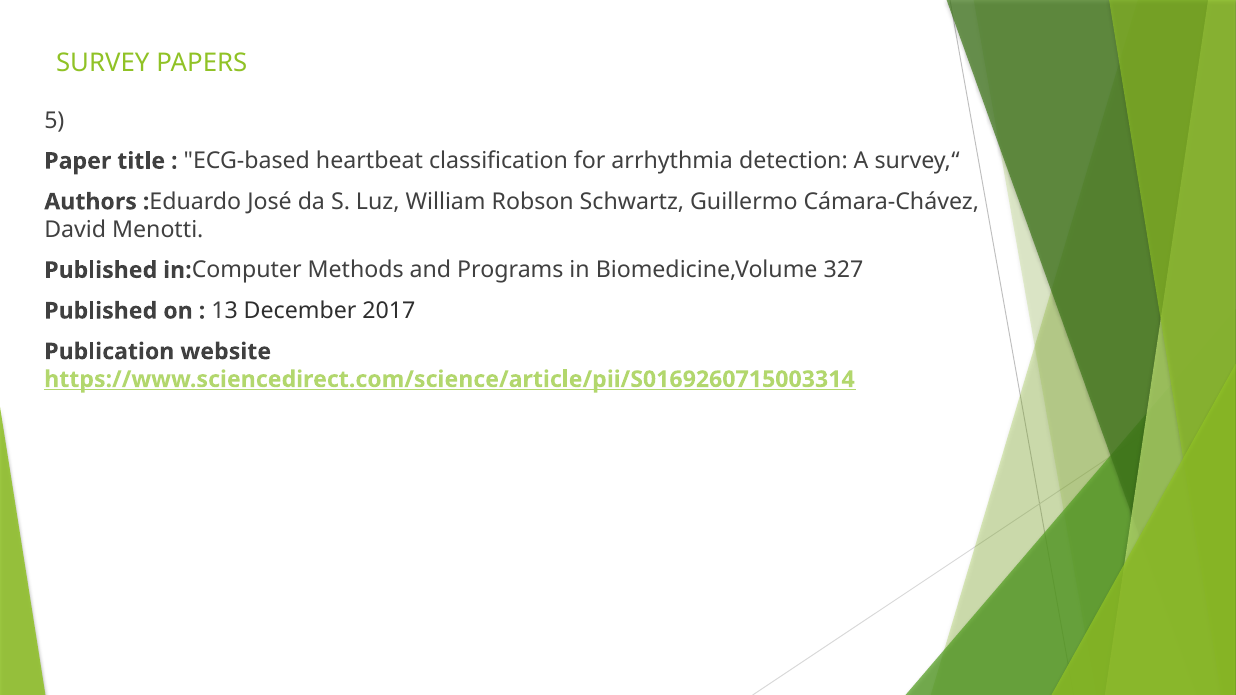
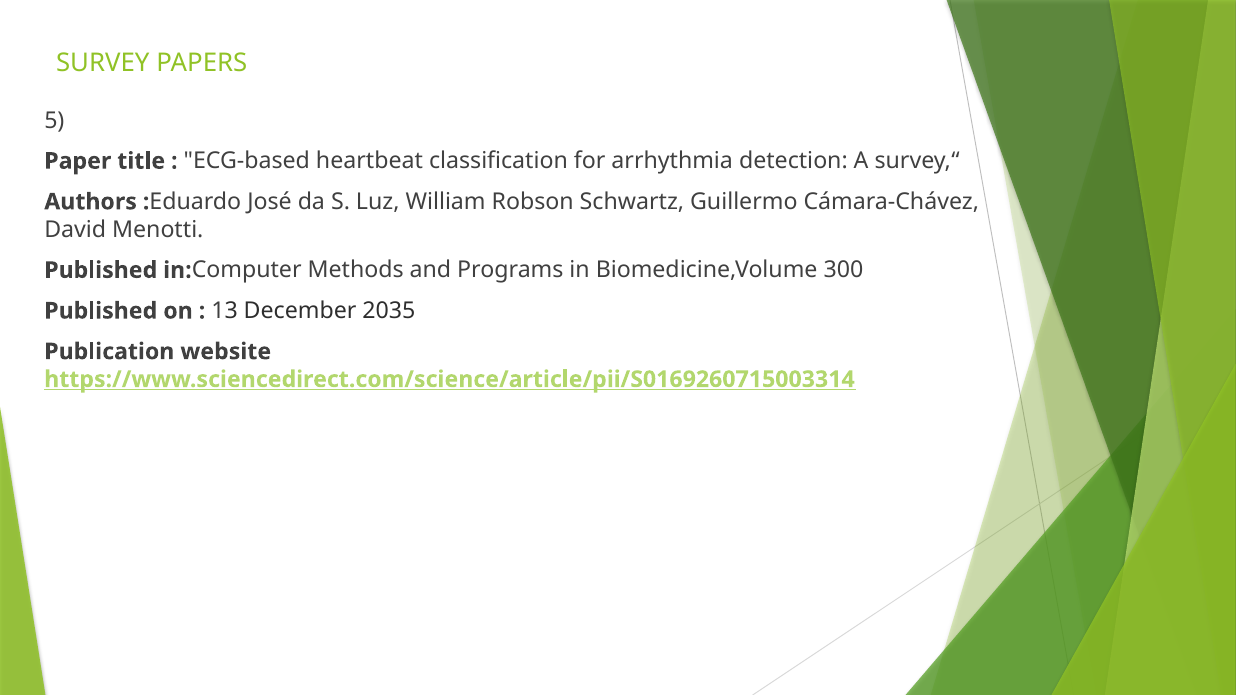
327: 327 -> 300
2017: 2017 -> 2035
